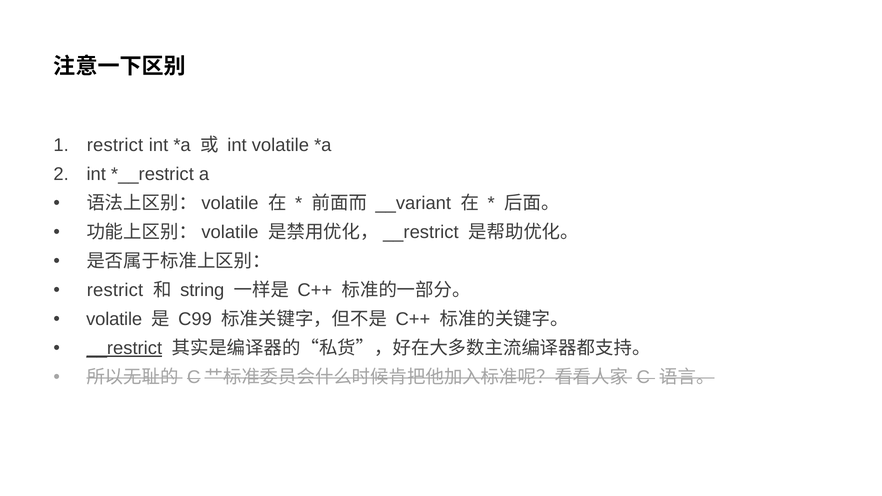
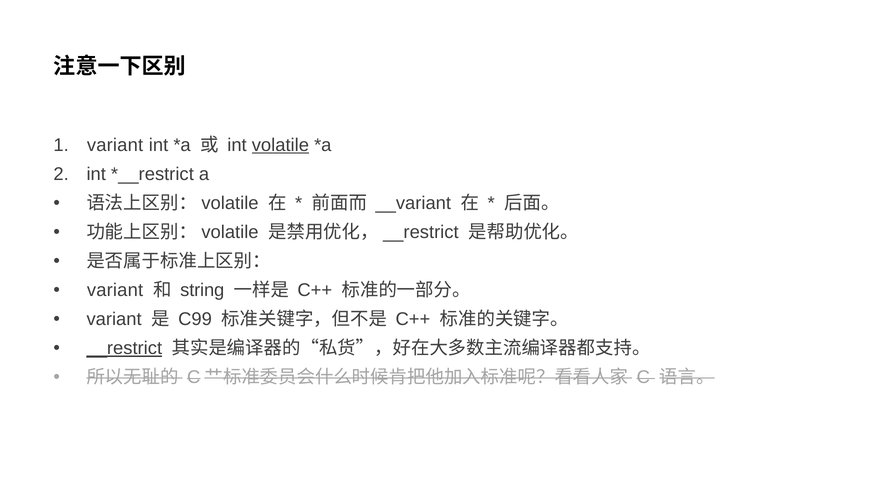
restrict at (115, 145): restrict -> variant
volatile at (280, 145) underline: none -> present
restrict at (115, 290): restrict -> variant
volatile at (114, 319): volatile -> variant
